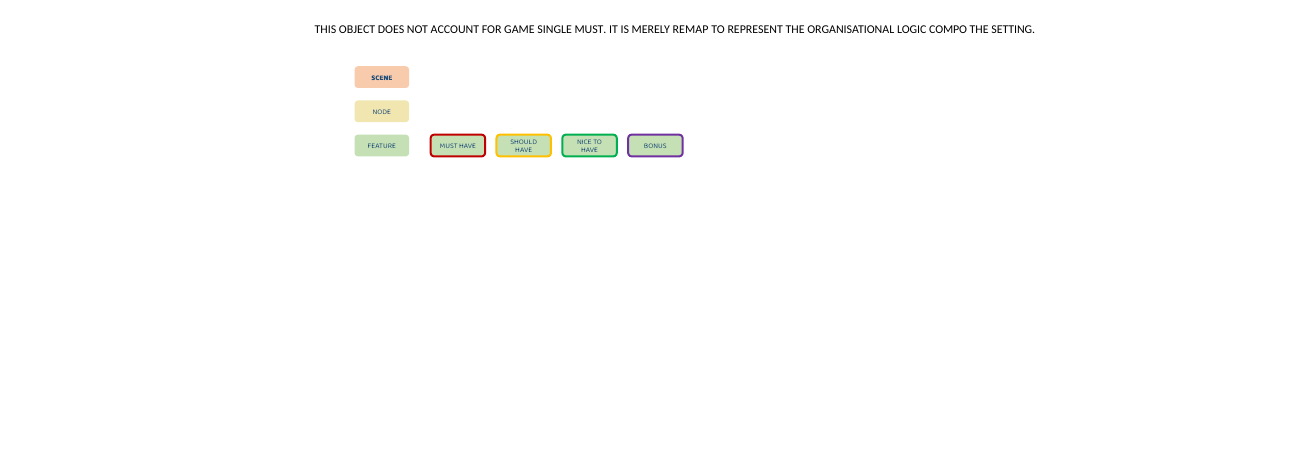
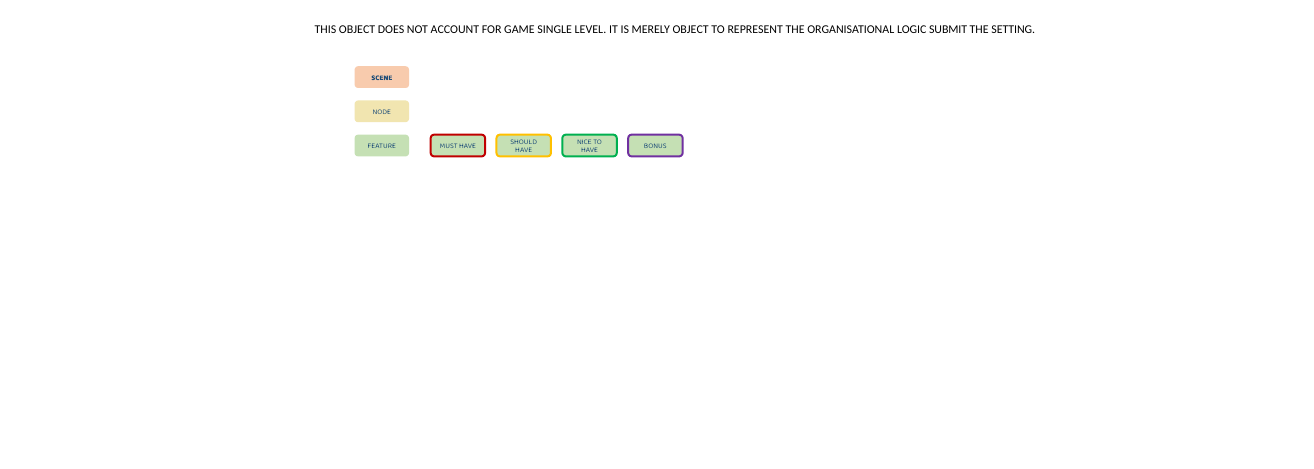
SINGLE MUST: MUST -> LEVEL
MERELY REMAP: REMAP -> OBJECT
COMPO: COMPO -> SUBMIT
